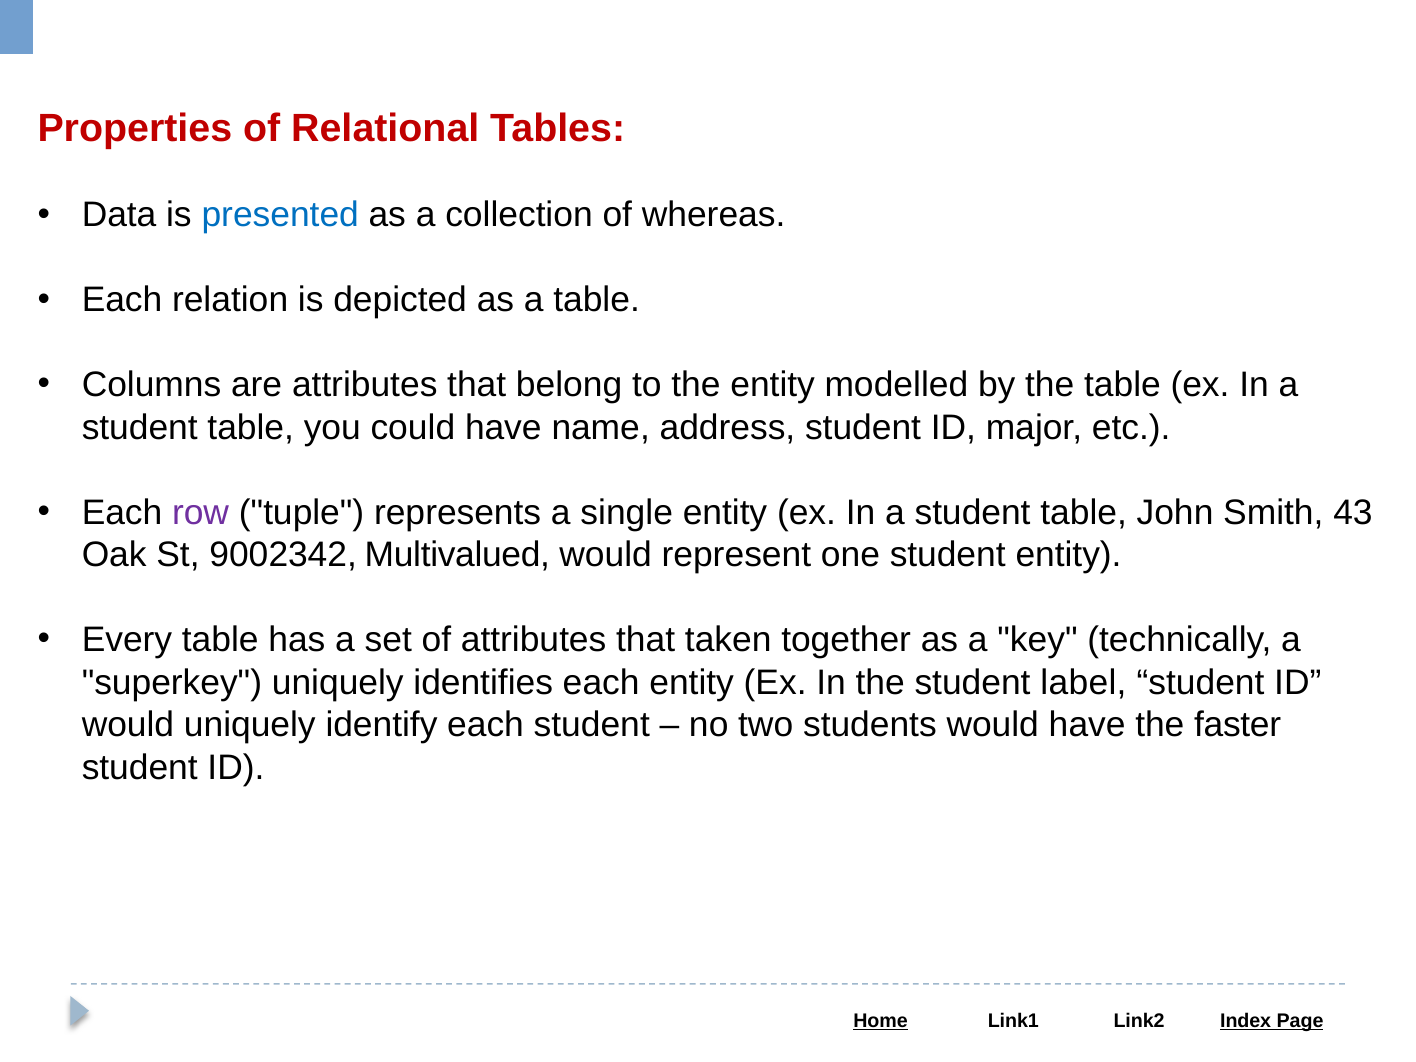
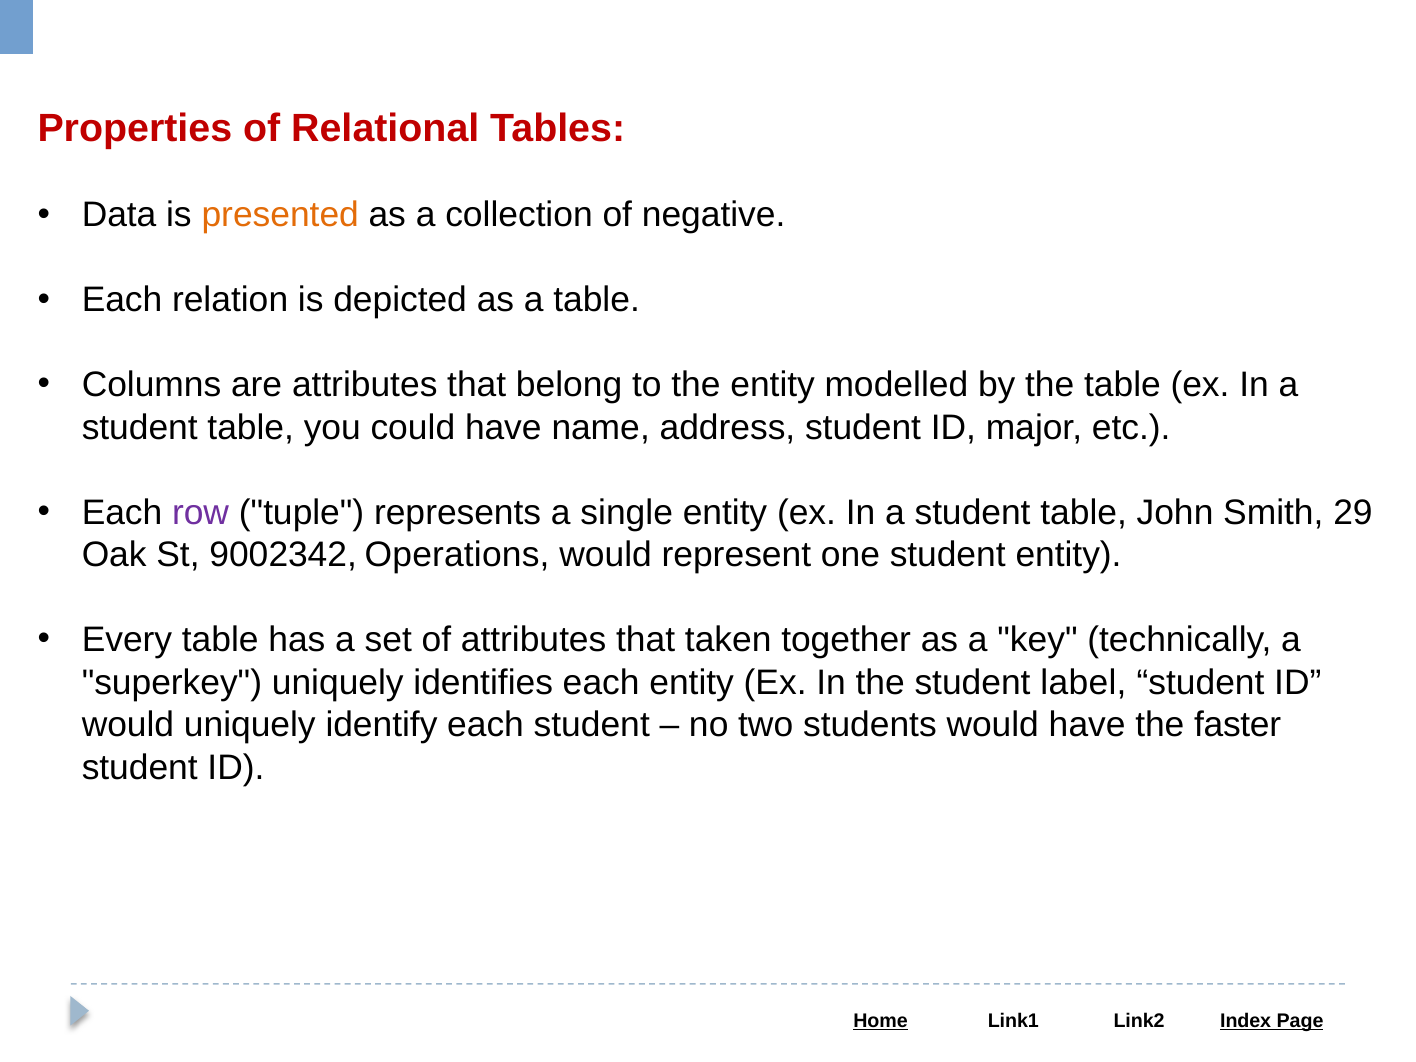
presented colour: blue -> orange
whereas: whereas -> negative
43: 43 -> 29
Multivalued: Multivalued -> Operations
